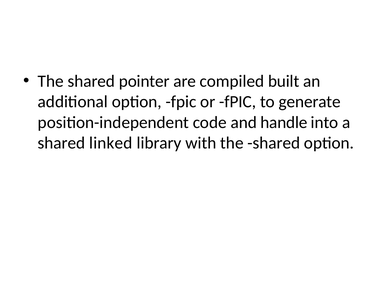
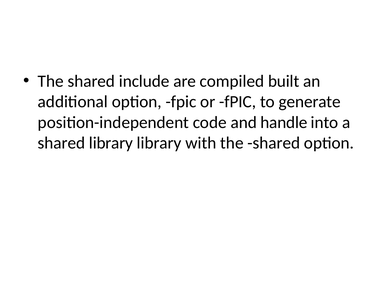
pointer: pointer -> include
shared linked: linked -> library
